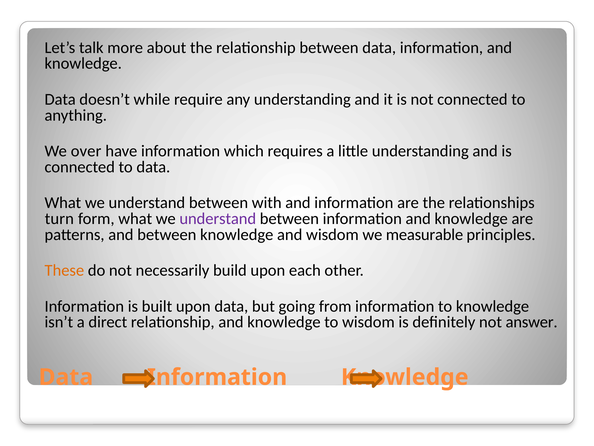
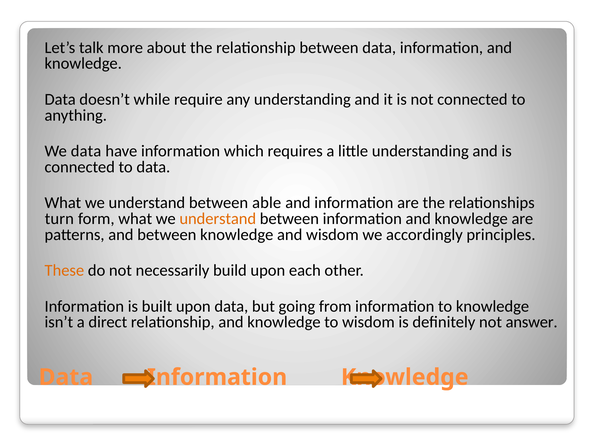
We over: over -> data
with: with -> able
understand at (218, 218) colour: purple -> orange
measurable: measurable -> accordingly
